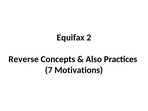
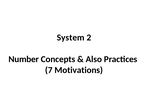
Equifax: Equifax -> System
Reverse: Reverse -> Number
